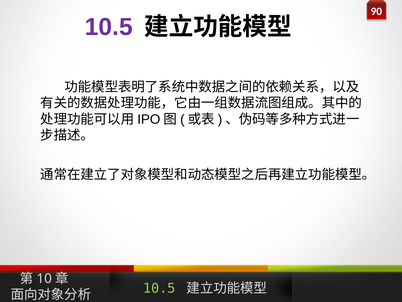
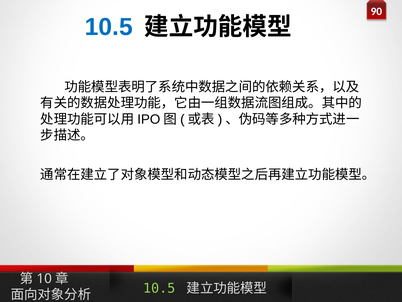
10.5 at (109, 27) colour: purple -> blue
